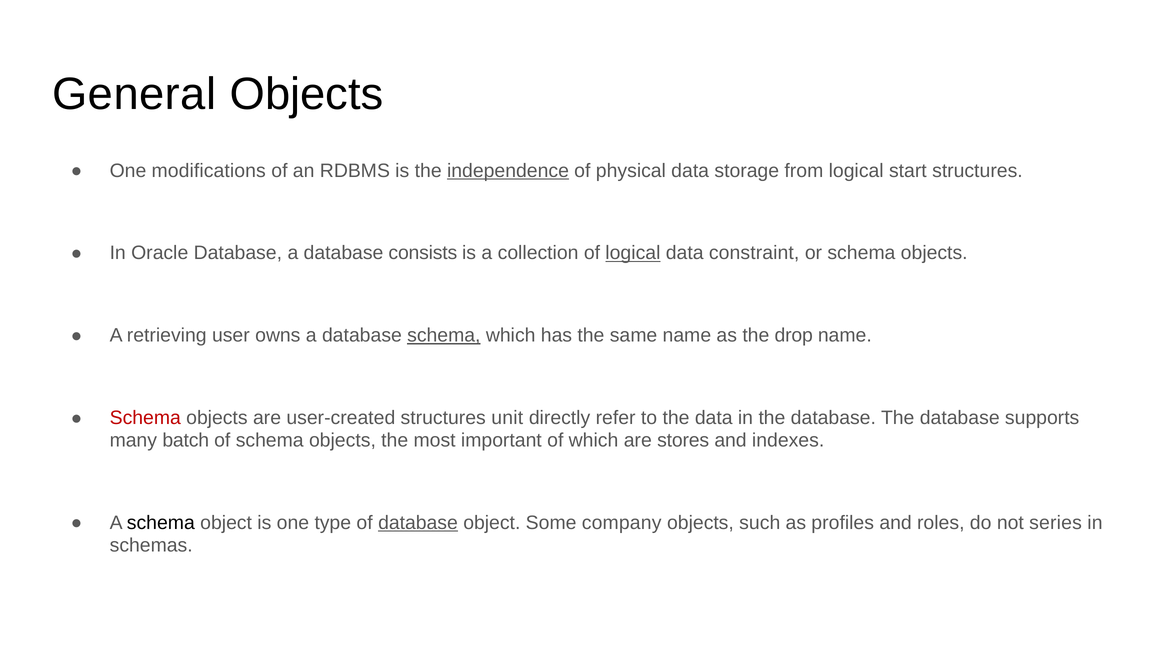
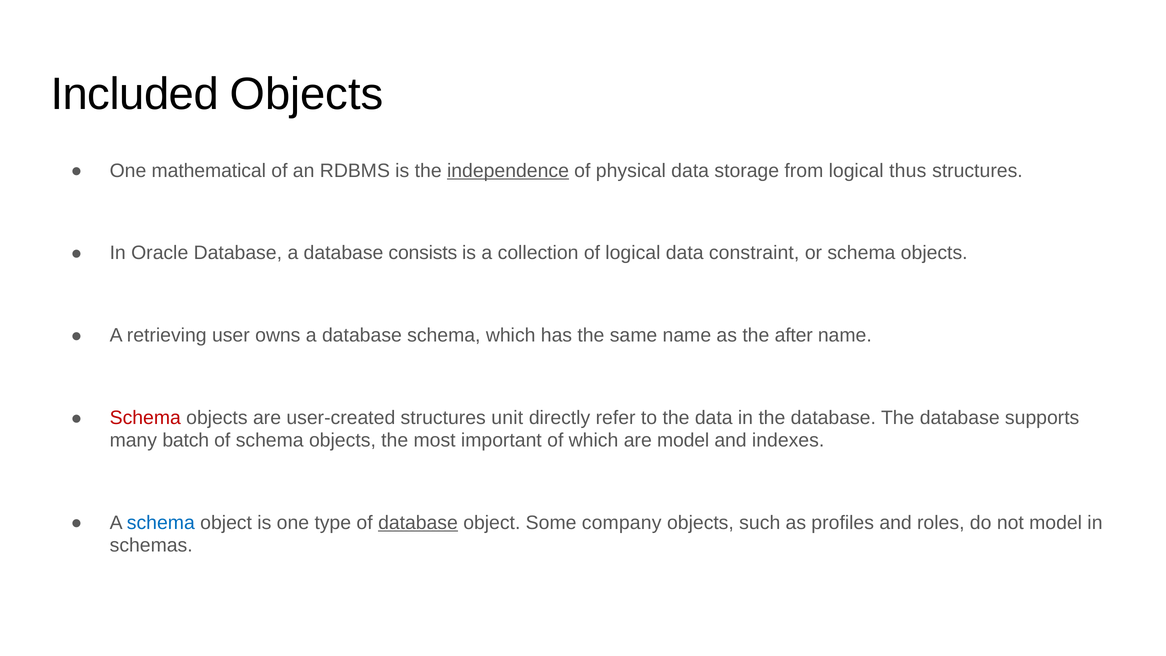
General: General -> Included
modifications: modifications -> mathematical
start: start -> thus
logical at (633, 253) underline: present -> none
schema at (444, 335) underline: present -> none
drop: drop -> after
are stores: stores -> model
schema at (161, 523) colour: black -> blue
not series: series -> model
